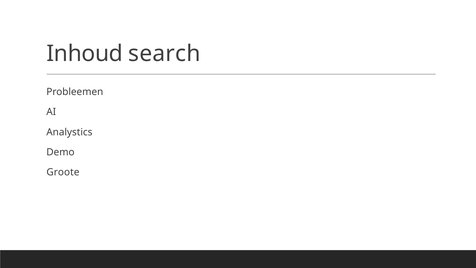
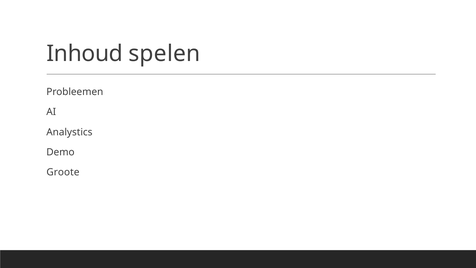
search: search -> spelen
